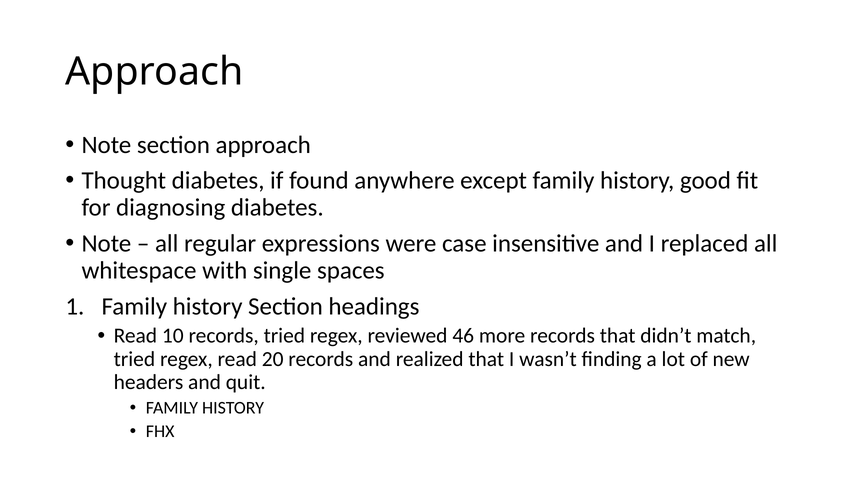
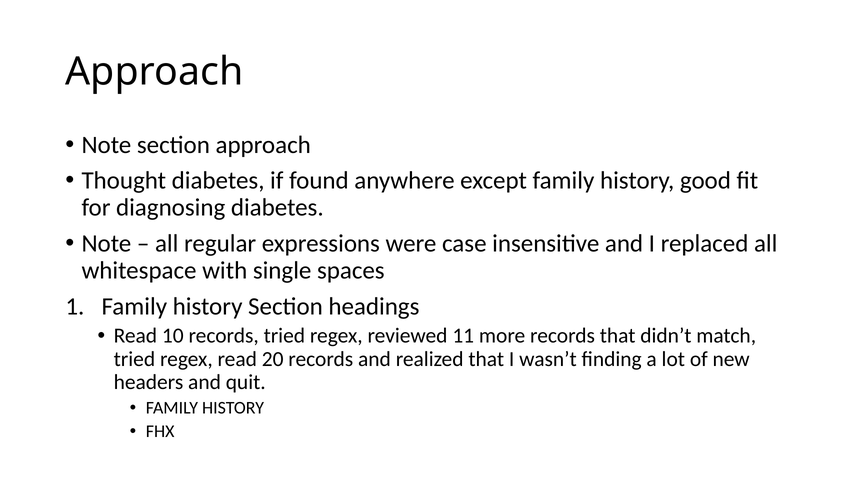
46: 46 -> 11
